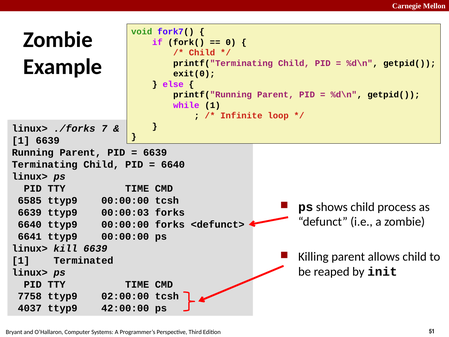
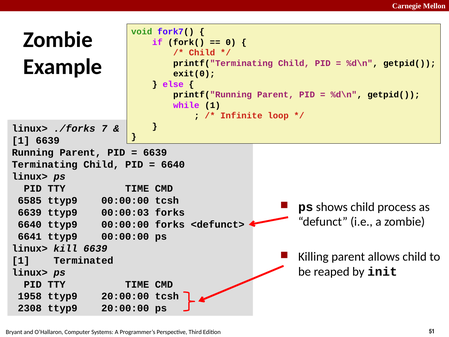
7758: 7758 -> 1958
02:00:00 at (125, 296): 02:00:00 -> 20:00:00
4037: 4037 -> 2308
42:00:00 at (125, 308): 42:00:00 -> 20:00:00
